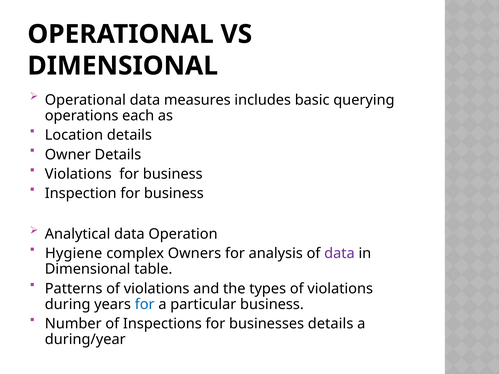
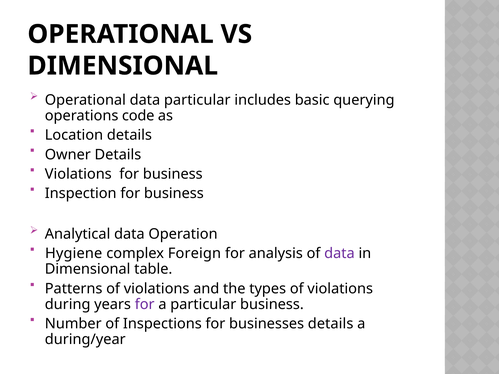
data measures: measures -> particular
each: each -> code
Owners: Owners -> Foreign
for at (145, 305) colour: blue -> purple
